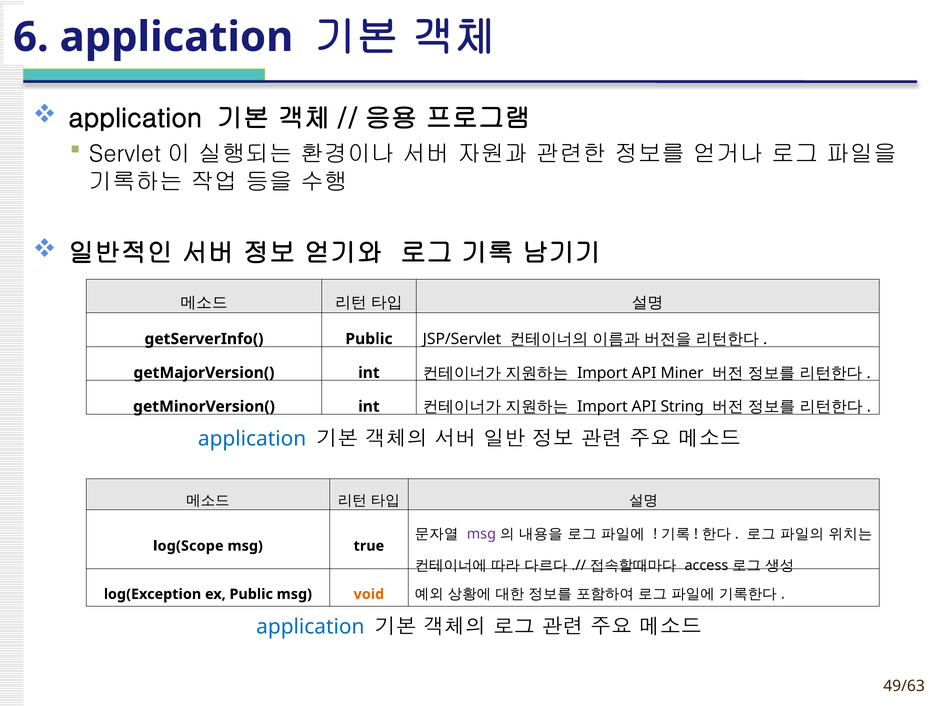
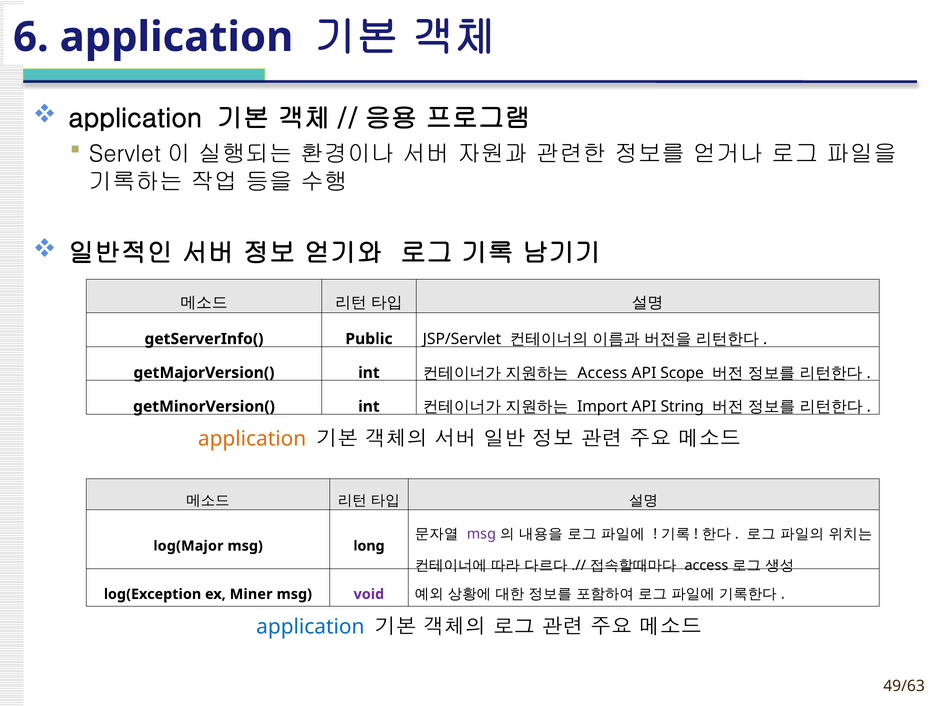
Import at (602, 373): Import -> Access
Miner: Miner -> Scope
application at (252, 439) colour: blue -> orange
log(Scope: log(Scope -> log(Major
true: true -> long
ex Public: Public -> Miner
void colour: orange -> purple
